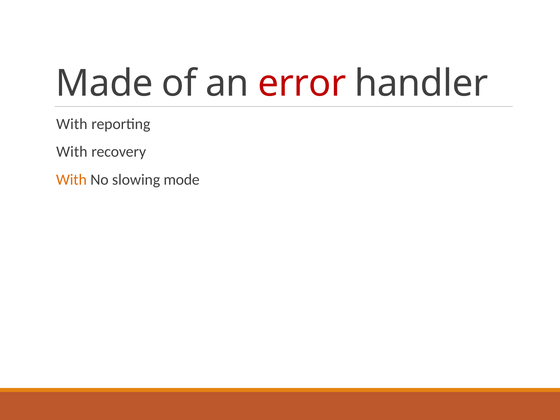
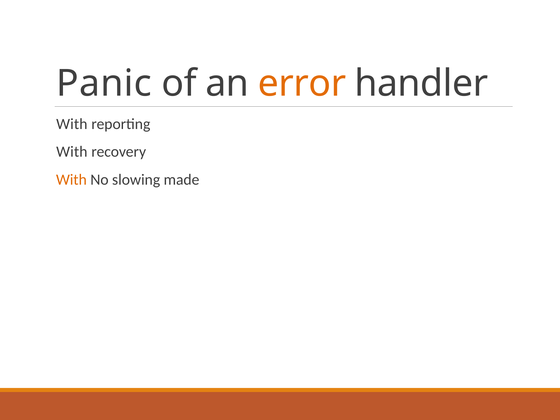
Made: Made -> Panic
error colour: red -> orange
mode: mode -> made
